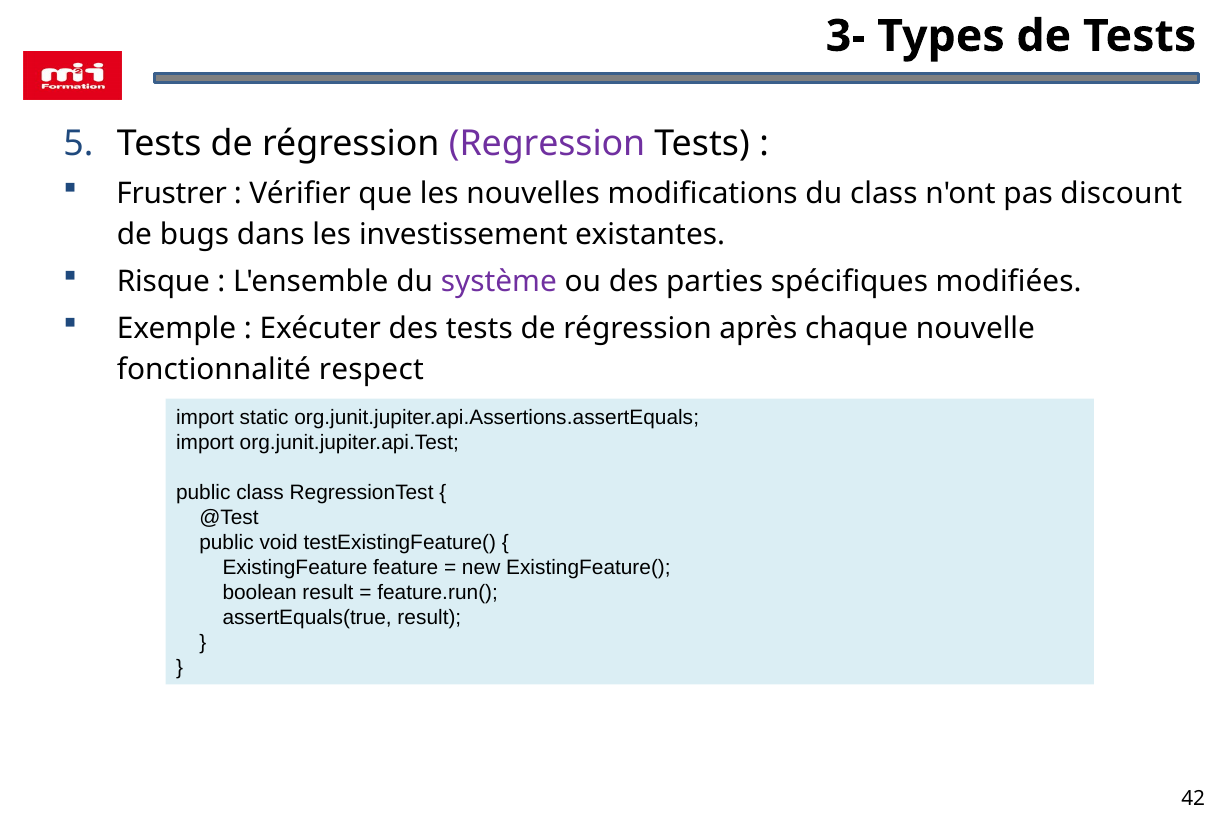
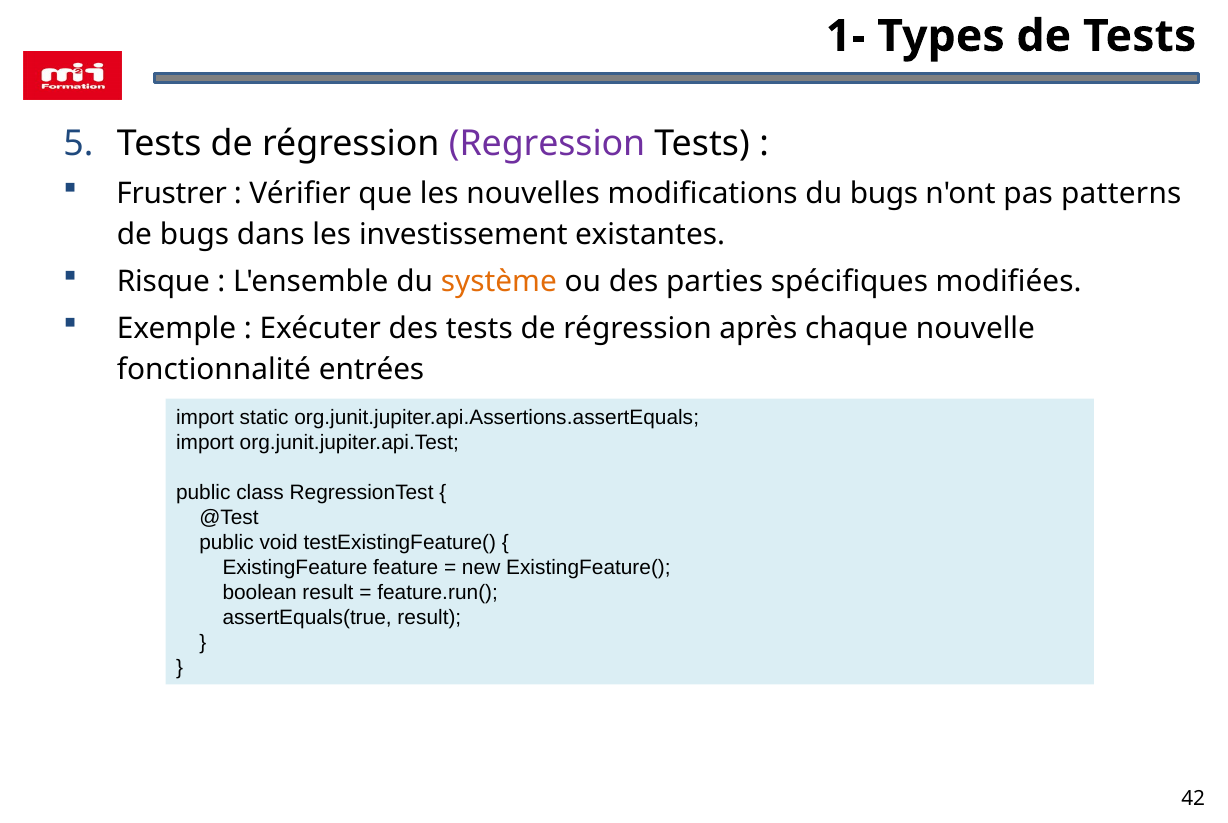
3-: 3- -> 1-
du class: class -> bugs
discount: discount -> patterns
système colour: purple -> orange
respect: respect -> entrées
